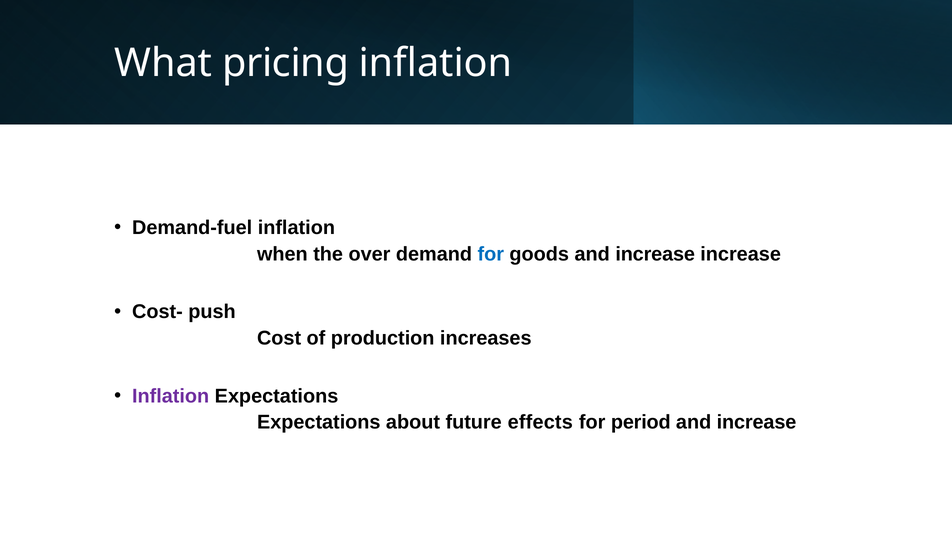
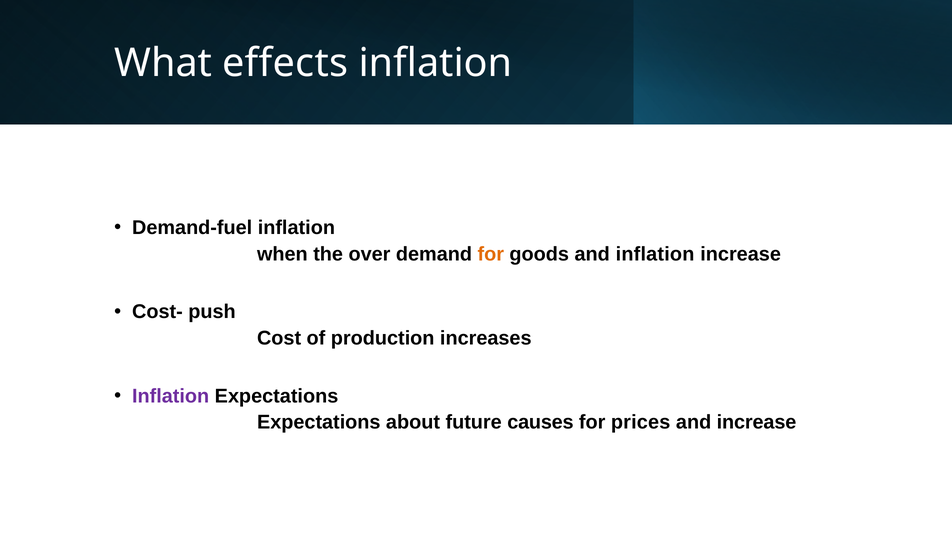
pricing: pricing -> effects
for at (491, 254) colour: blue -> orange
goods and increase: increase -> inflation
effects: effects -> causes
period: period -> prices
